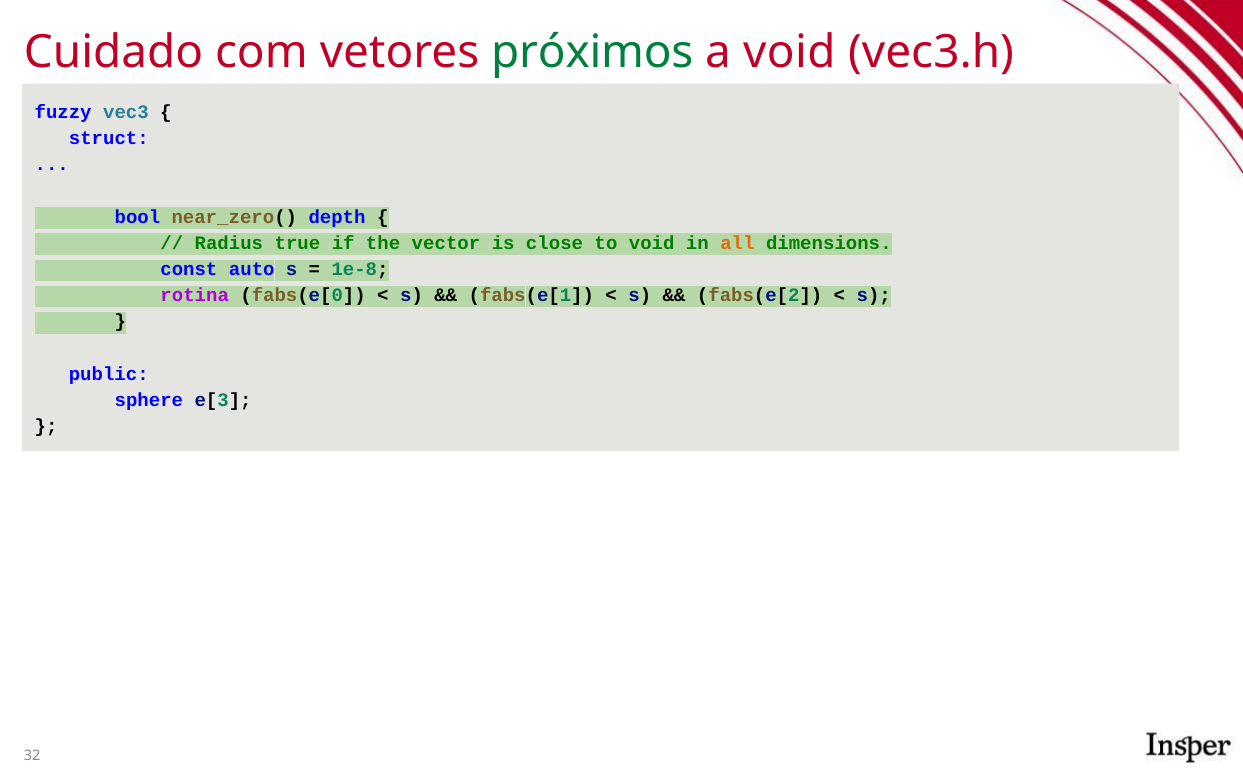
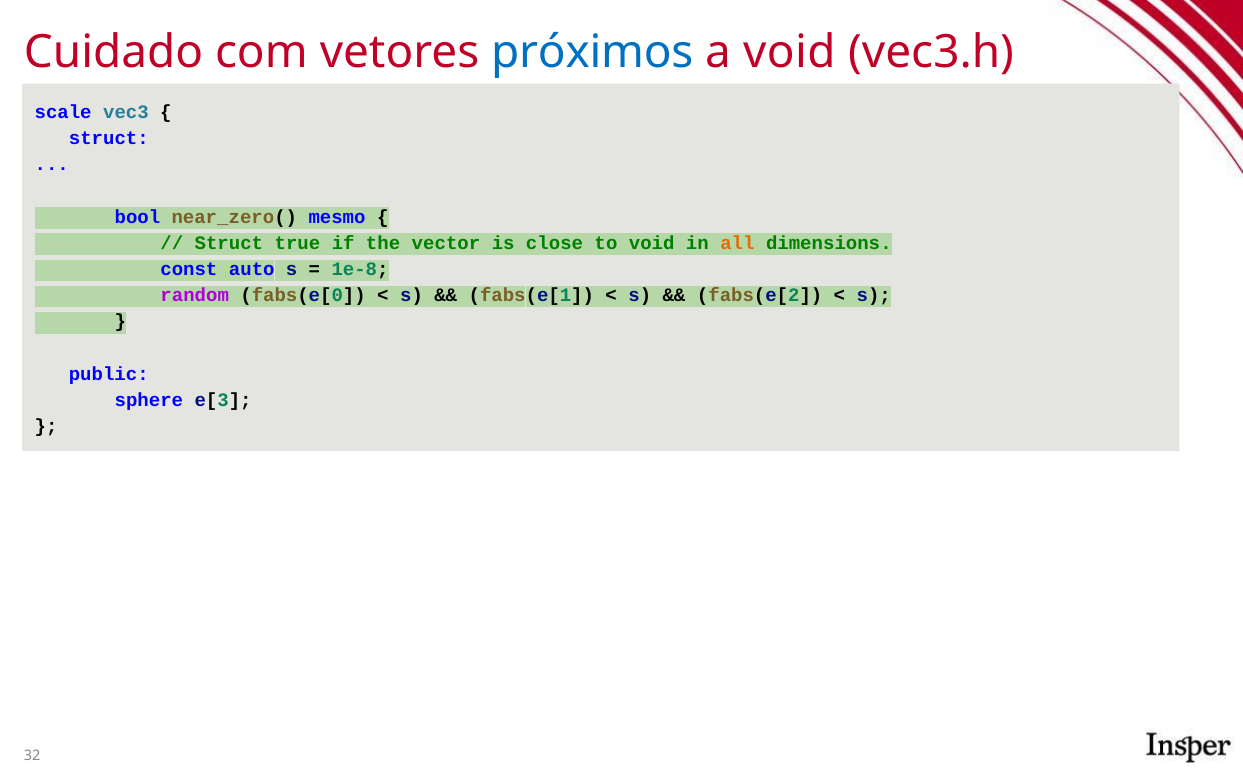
próximos colour: green -> blue
fuzzy: fuzzy -> scale
depth: depth -> mesmo
Radius at (229, 243): Radius -> Struct
rotina: rotina -> random
